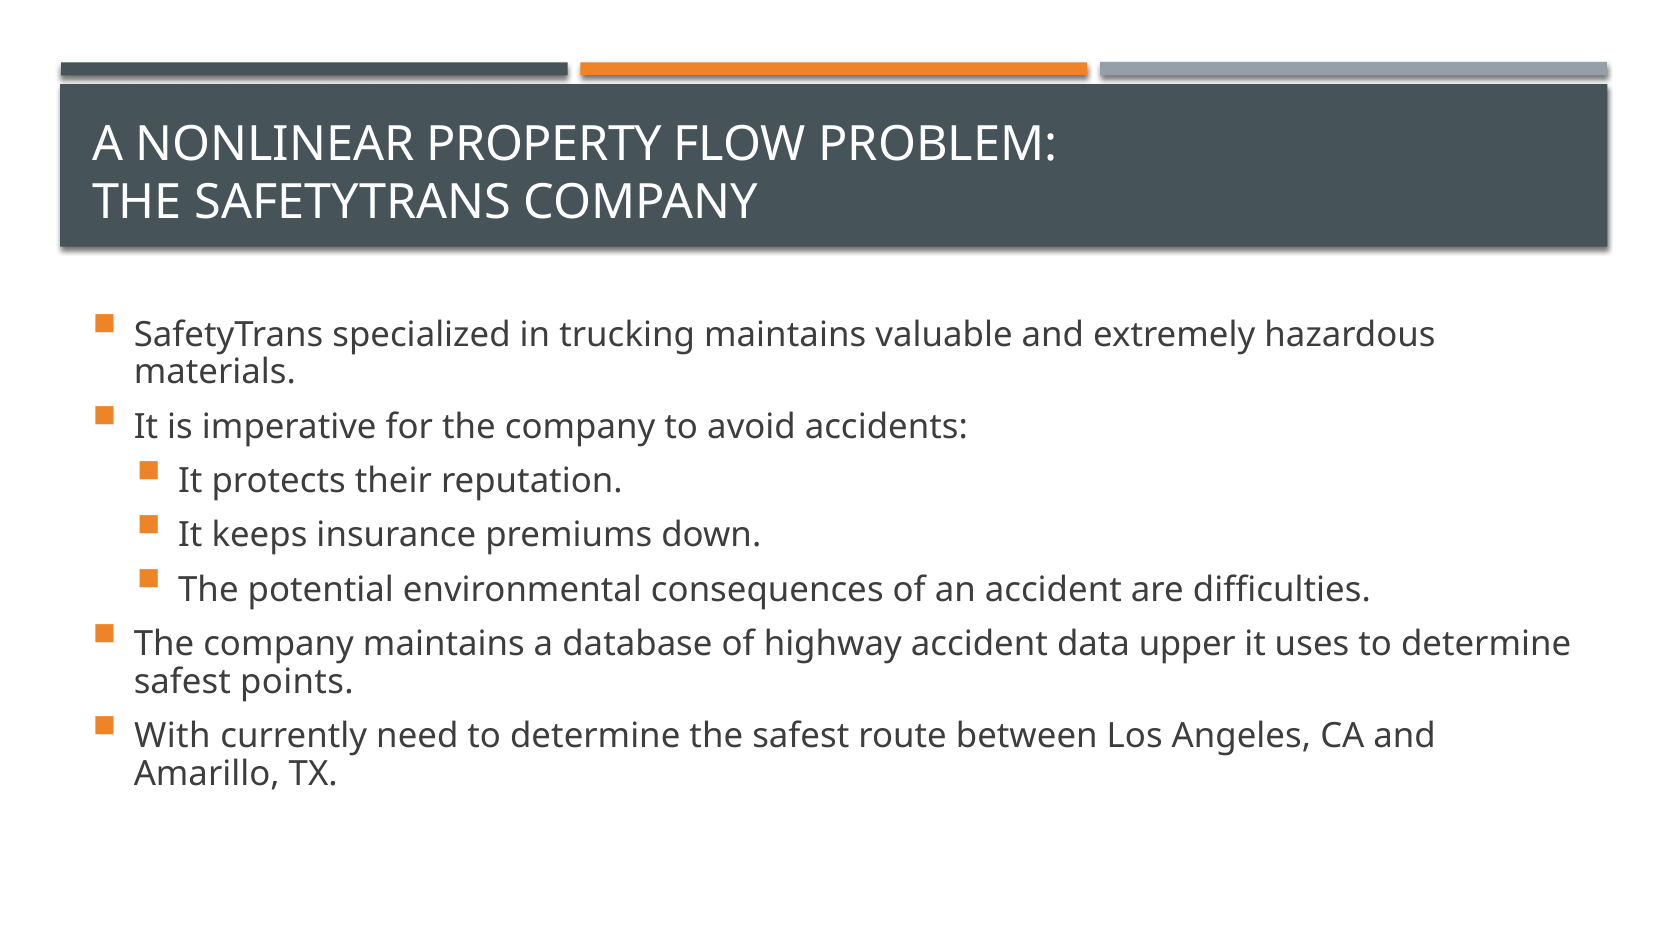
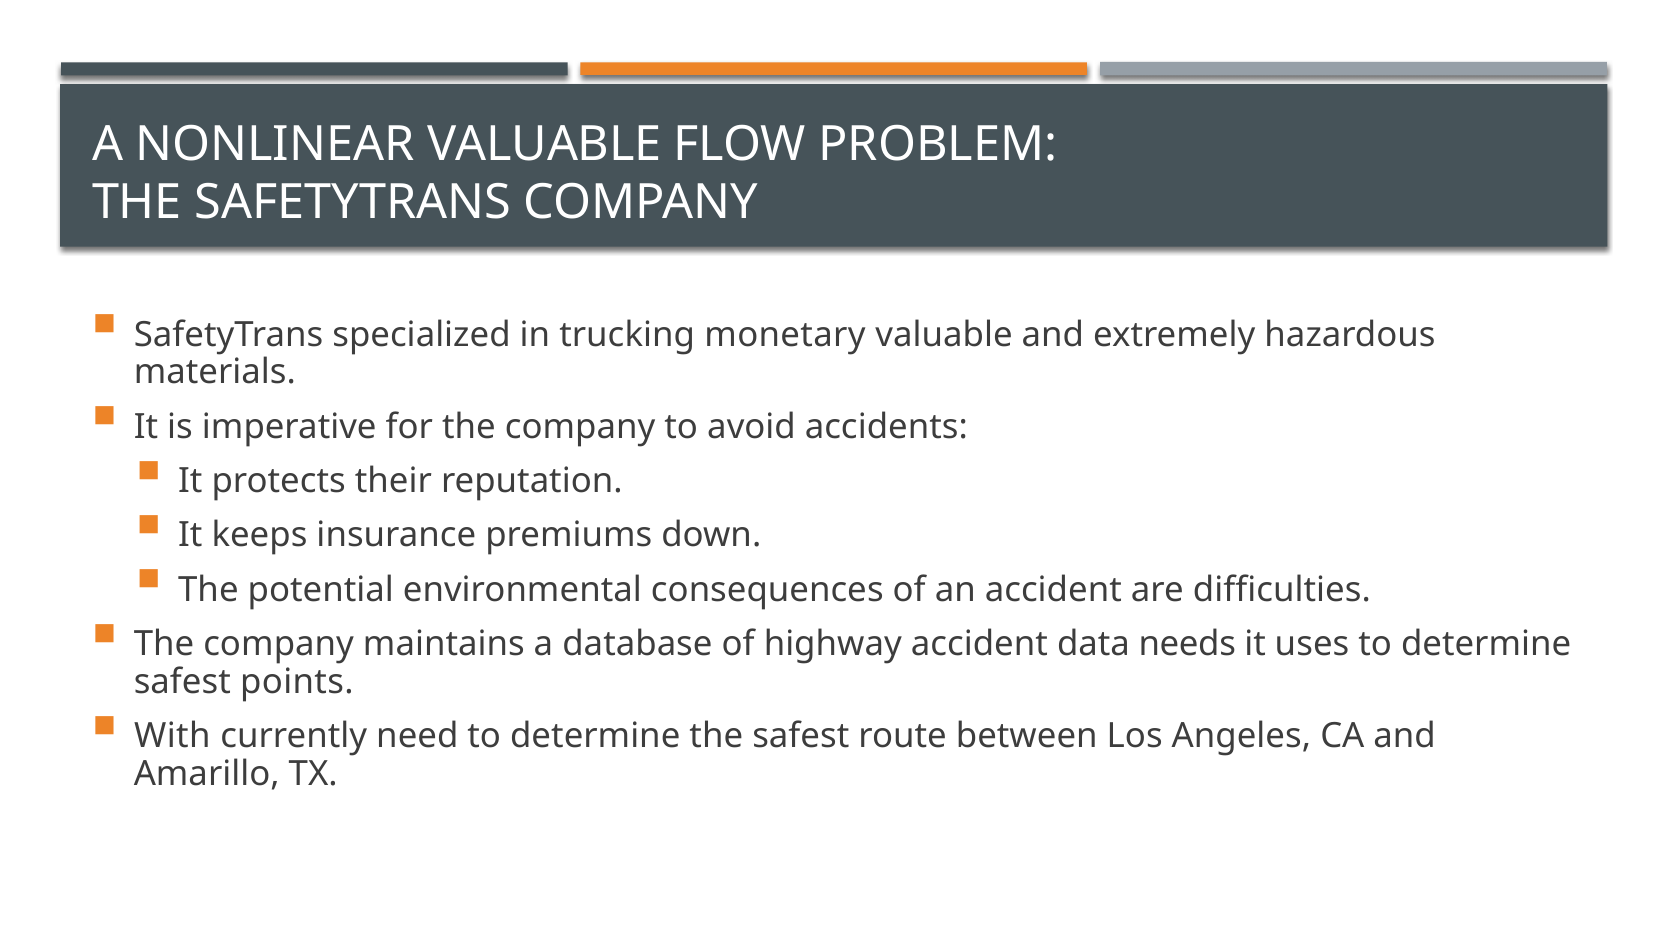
NONLINEAR PROPERTY: PROPERTY -> VALUABLE
trucking maintains: maintains -> monetary
upper: upper -> needs
